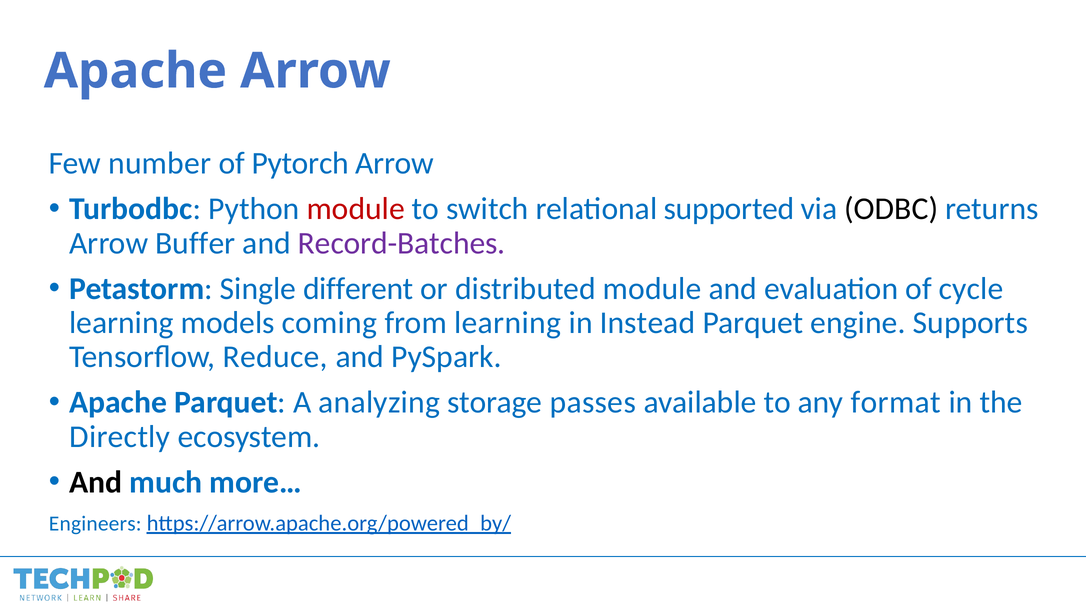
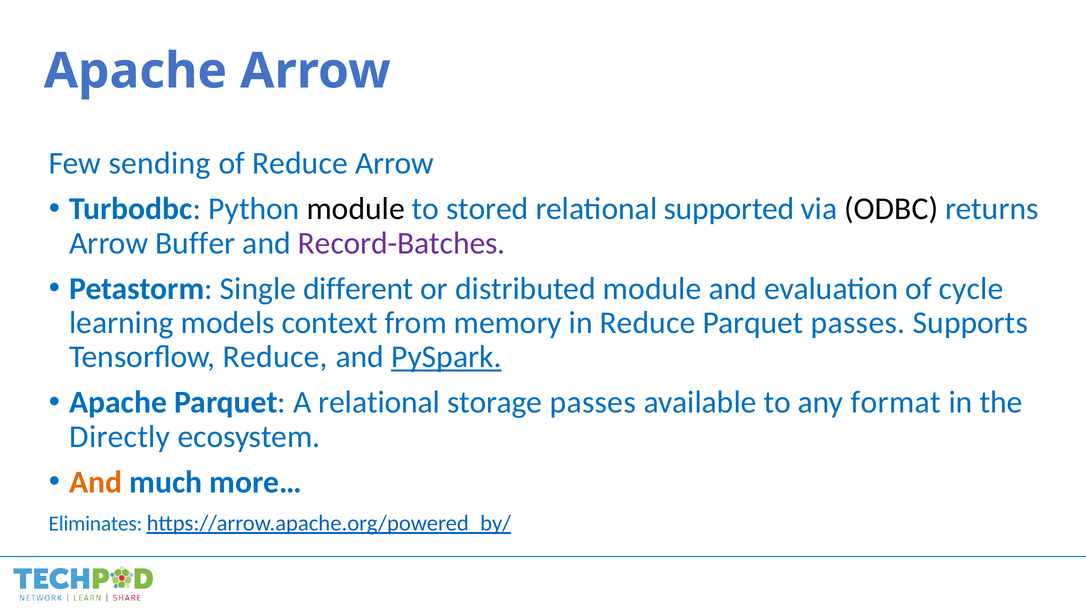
number: number -> sending
of Pytorch: Pytorch -> Reduce
module at (356, 209) colour: red -> black
switch: switch -> stored
coming: coming -> context
from learning: learning -> memory
in Instead: Instead -> Reduce
Parquet engine: engine -> passes
PySpark underline: none -> present
A analyzing: analyzing -> relational
And at (96, 482) colour: black -> orange
Engineers: Engineers -> Eliminates
